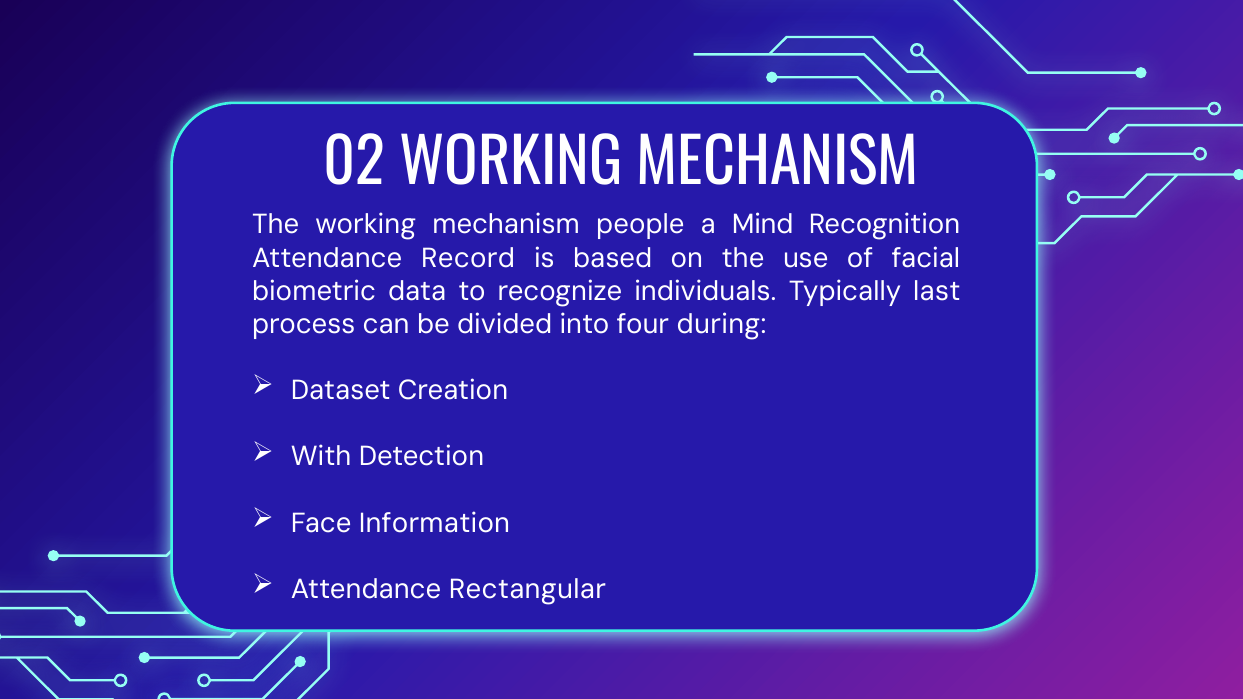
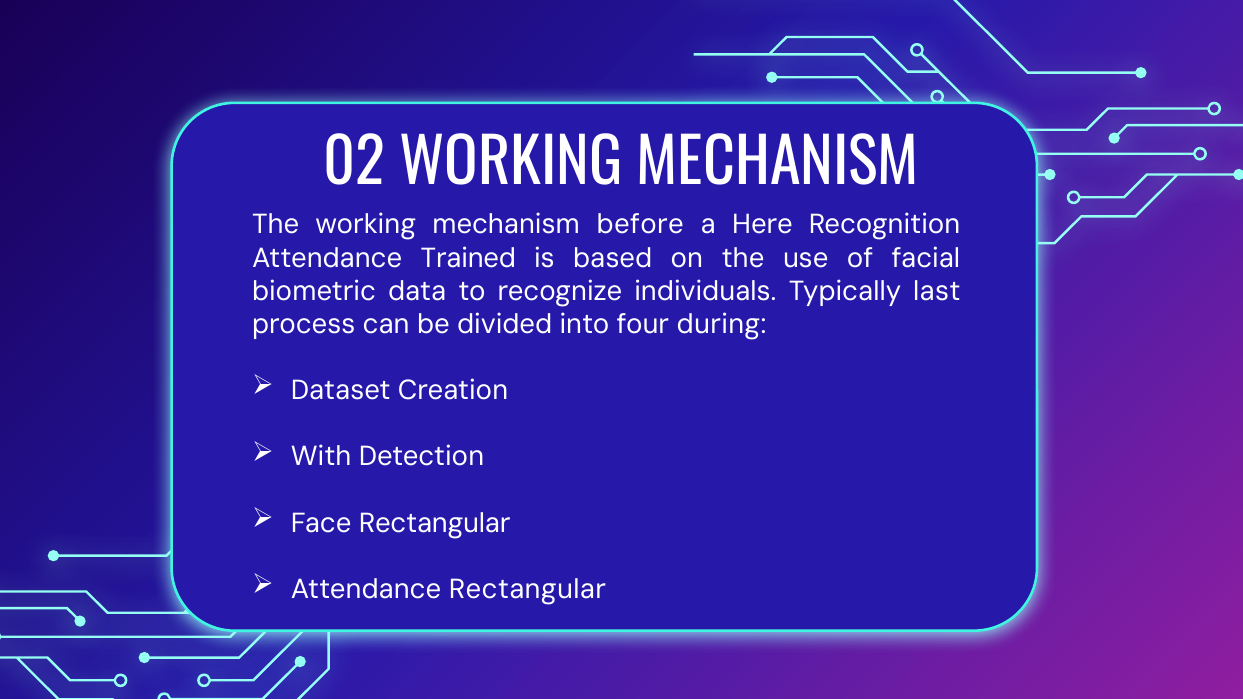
people: people -> before
Mind: Mind -> Here
Record: Record -> Trained
Face Information: Information -> Rectangular
